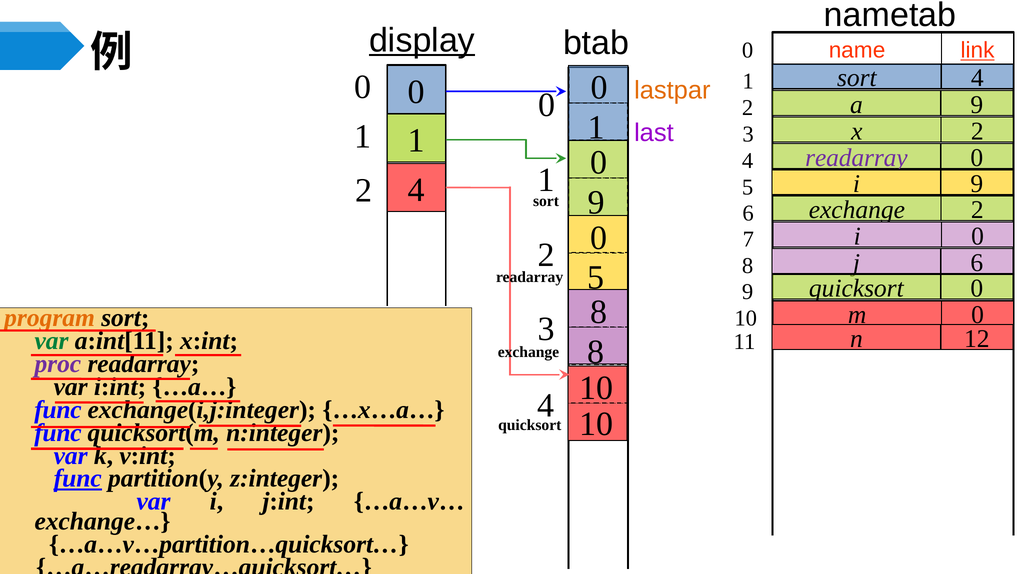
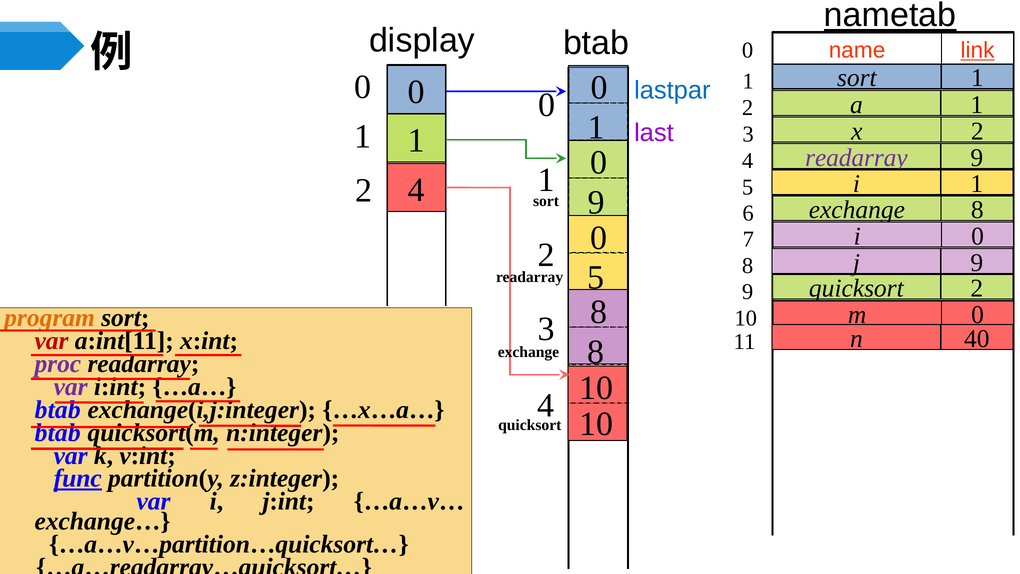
nametab underline: none -> present
display underline: present -> none
4 at (977, 78): 4 -> 1
lastpar colour: orange -> blue
2 9: 9 -> 1
4 0: 0 -> 9
5 9: 9 -> 1
6 2: 2 -> 8
8 6: 6 -> 9
0 at (977, 288): 0 -> 2
var at (51, 341) colour: green -> red
12: 12 -> 40
var at (71, 387) colour: black -> purple
func at (58, 410): func -> btab
func at (58, 432): func -> btab
